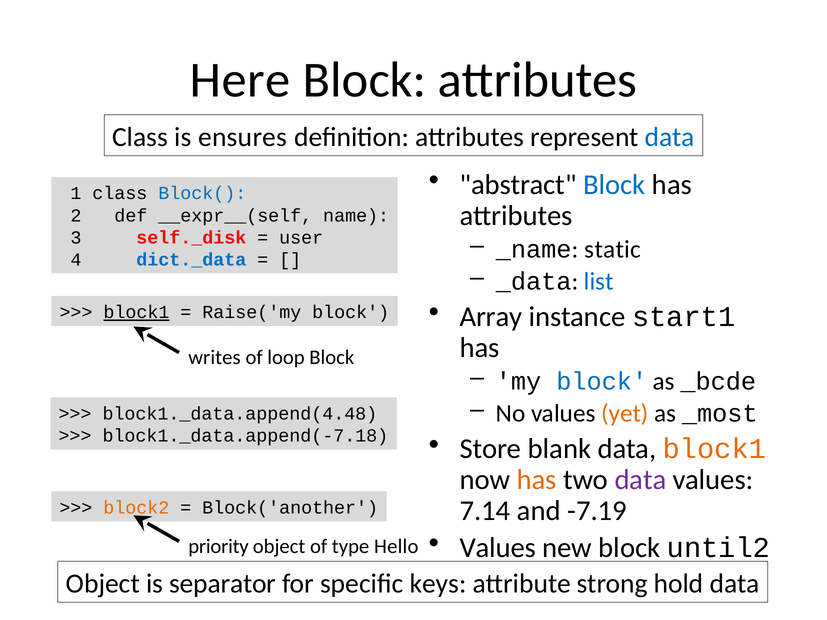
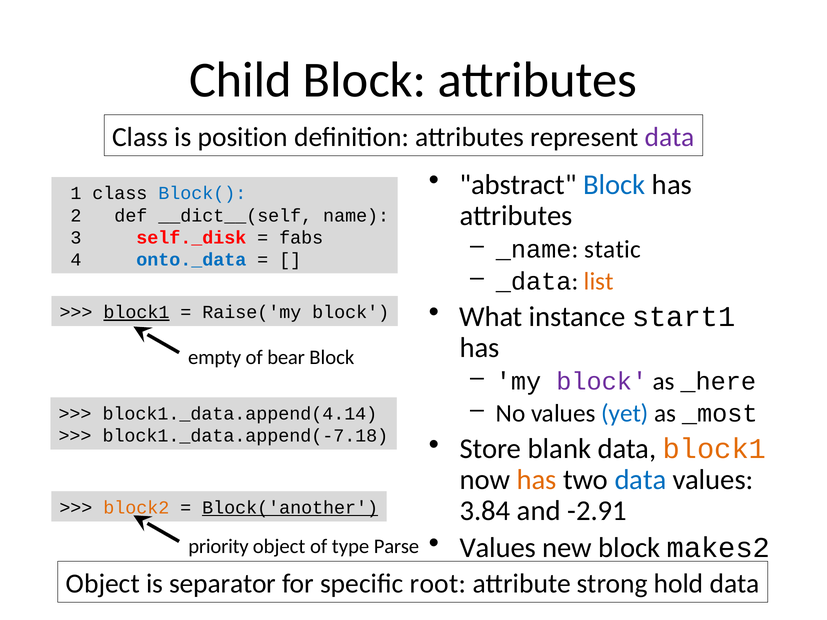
Here: Here -> Child
ensures: ensures -> position
data at (670, 137) colour: blue -> purple
__expr__(self: __expr__(self -> __dict__(self
user: user -> fabs
dict._data: dict._data -> onto._data
list colour: blue -> orange
Array: Array -> What
writes: writes -> empty
loop: loop -> bear
block at (602, 382) colour: blue -> purple
_bcde: _bcde -> _here
yet colour: orange -> blue
block1._data.append(4.48: block1._data.append(4.48 -> block1._data.append(4.14
data at (640, 480) colour: purple -> blue
7.14: 7.14 -> 3.84
-7.19: -7.19 -> -2.91
Block('another underline: none -> present
until2: until2 -> makes2
Hello: Hello -> Parse
keys: keys -> root
